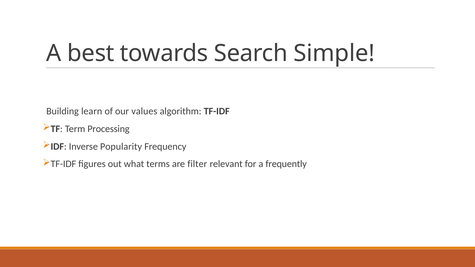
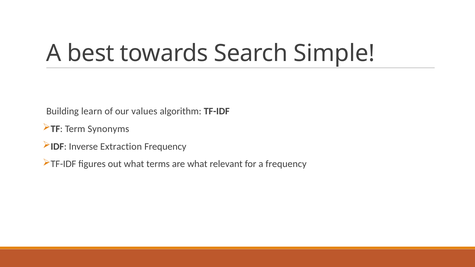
Processing: Processing -> Synonyms
Popularity: Popularity -> Extraction
are filter: filter -> what
a frequently: frequently -> frequency
